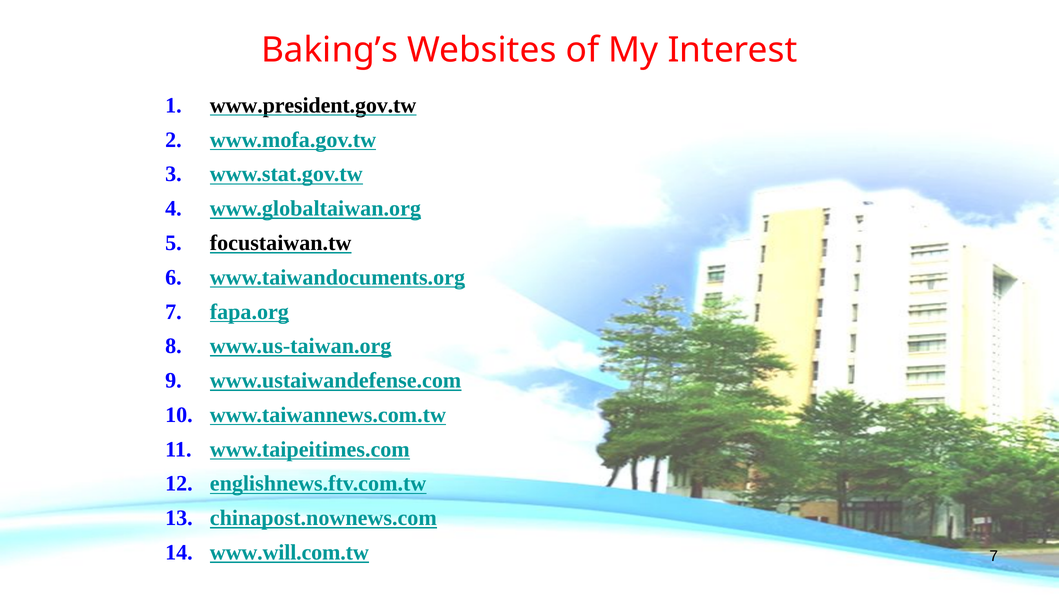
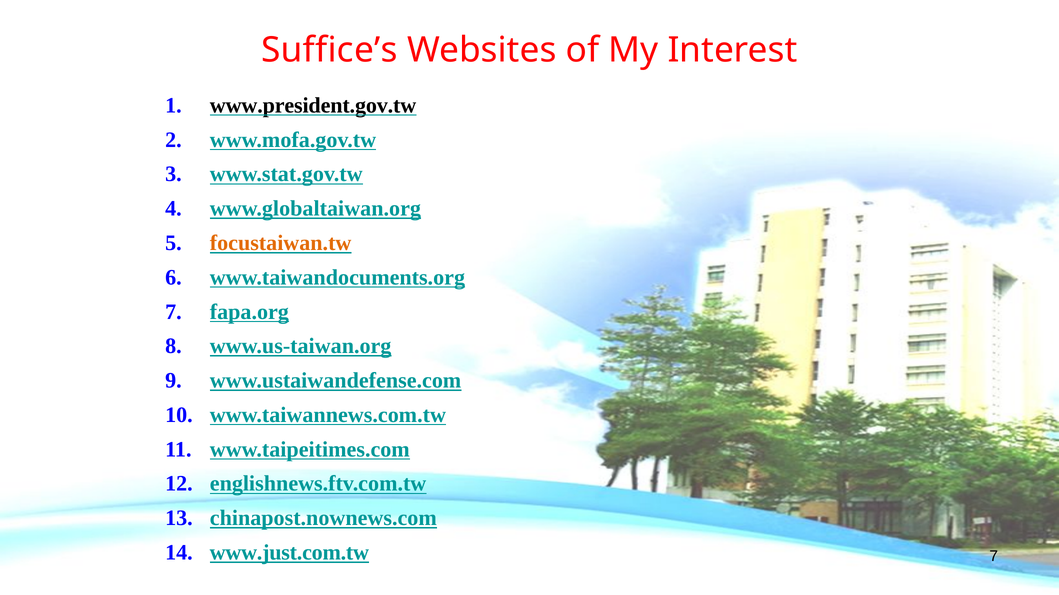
Baking’s: Baking’s -> Suffice’s
focustaiwan.tw colour: black -> orange
www.will.com.tw: www.will.com.tw -> www.just.com.tw
